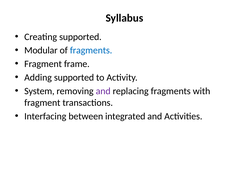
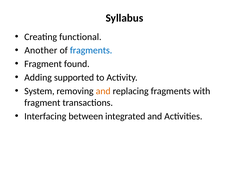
Creating supported: supported -> functional
Modular: Modular -> Another
frame: frame -> found
and at (103, 91) colour: purple -> orange
